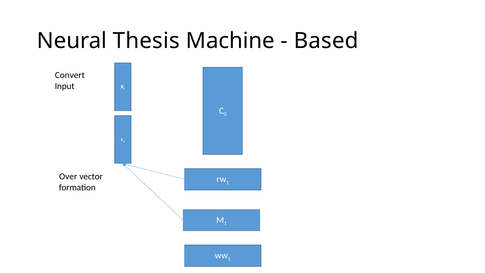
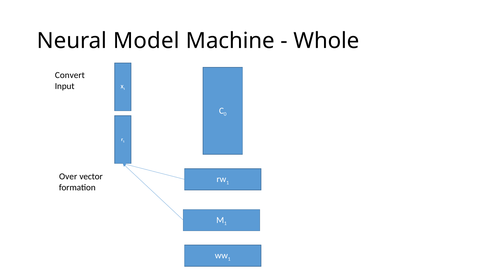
Thesis: Thesis -> Model
Based: Based -> Whole
